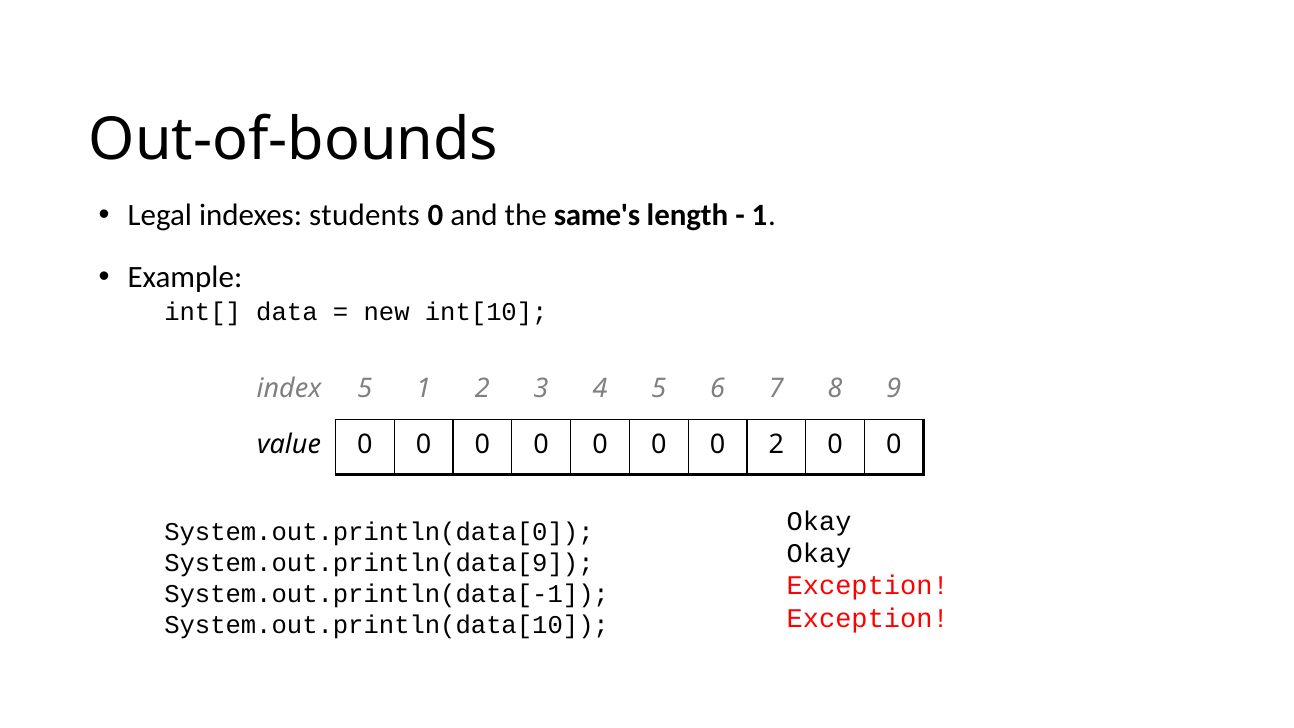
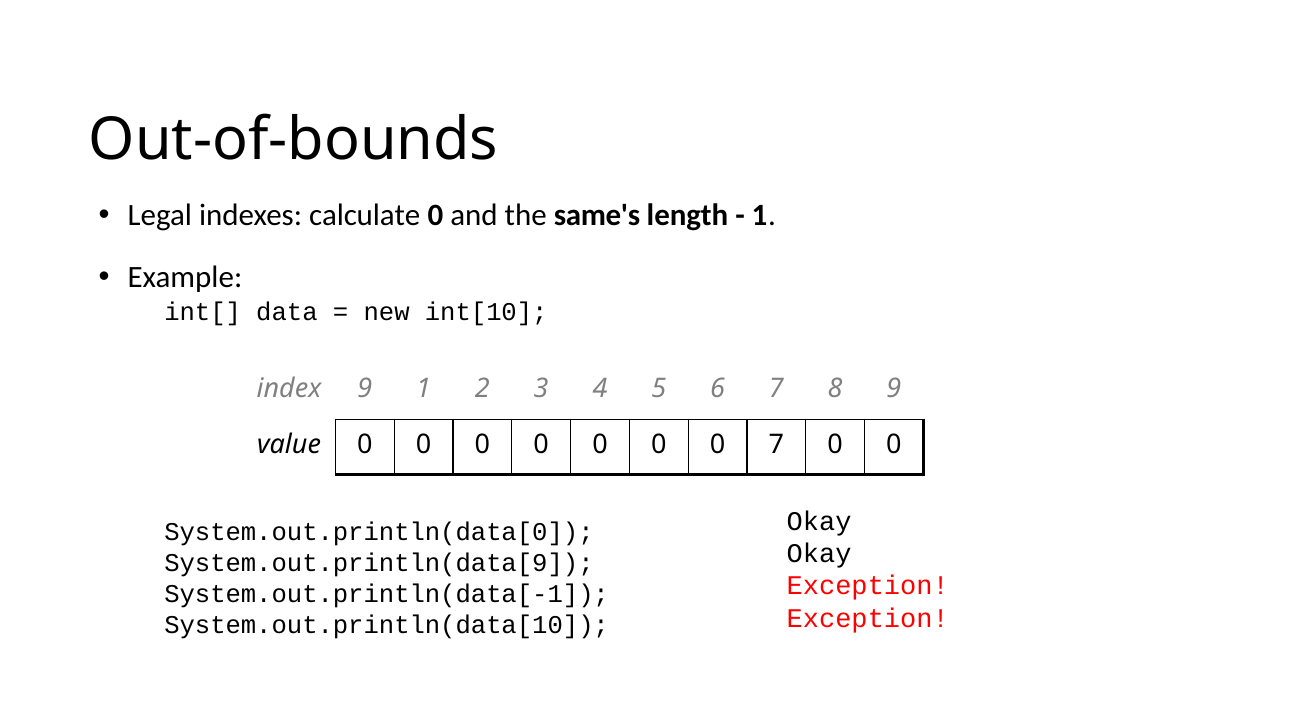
students: students -> calculate
index 5: 5 -> 9
0 2: 2 -> 7
